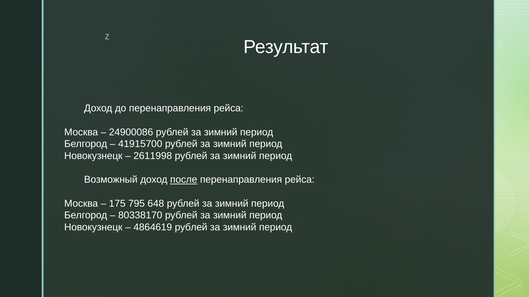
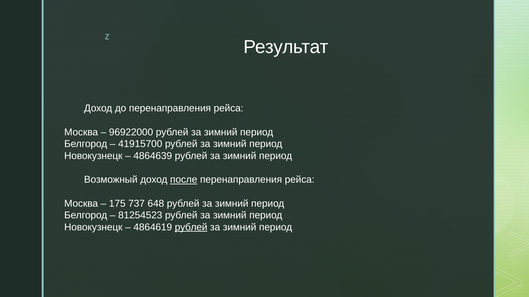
24900086: 24900086 -> 96922000
2611998: 2611998 -> 4864639
795: 795 -> 737
80338170: 80338170 -> 81254523
рублей at (191, 228) underline: none -> present
